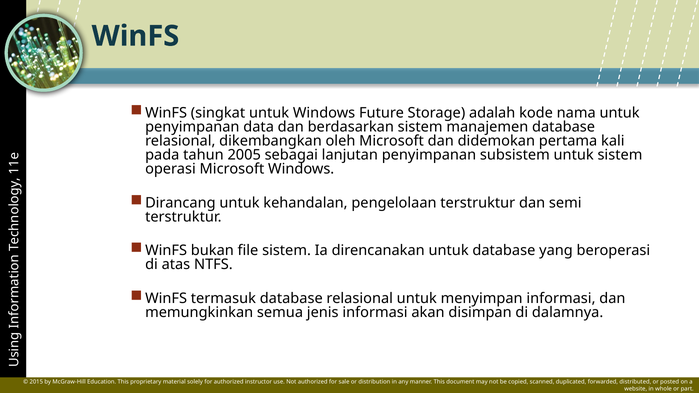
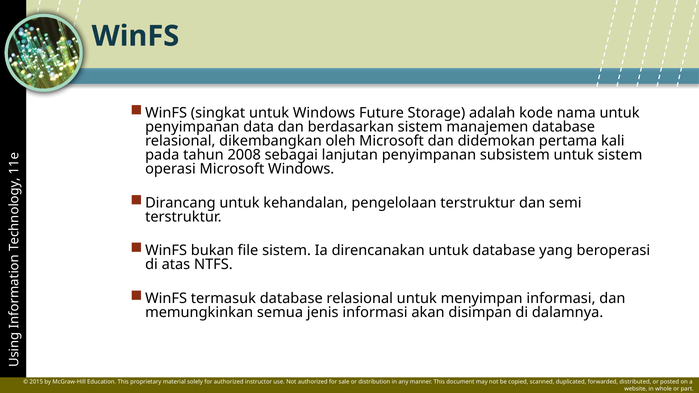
2005: 2005 -> 2008
